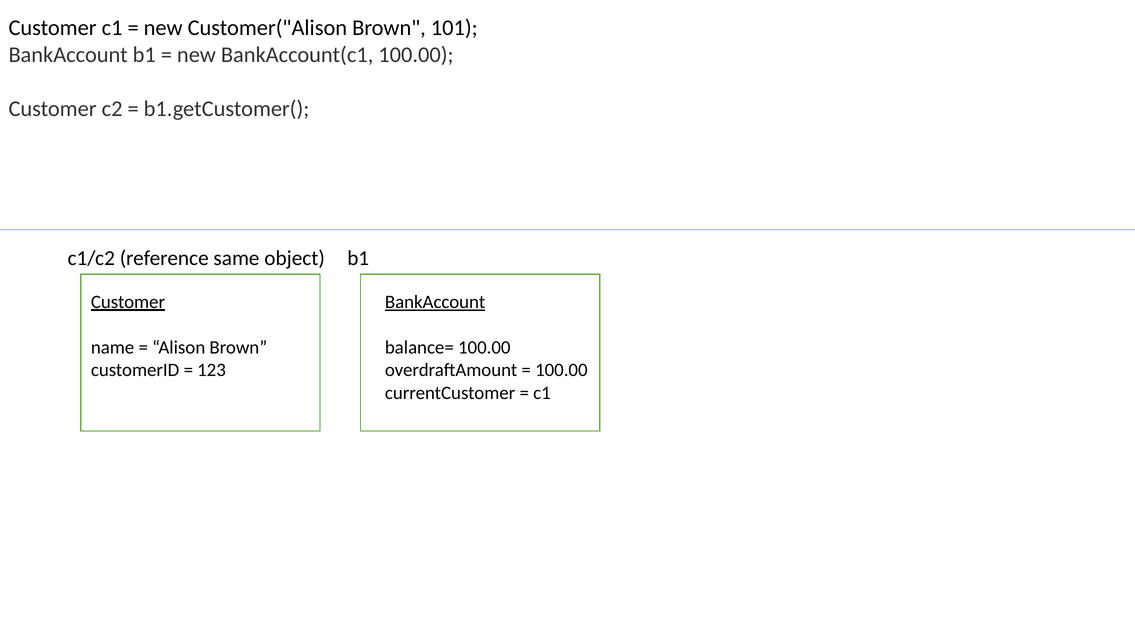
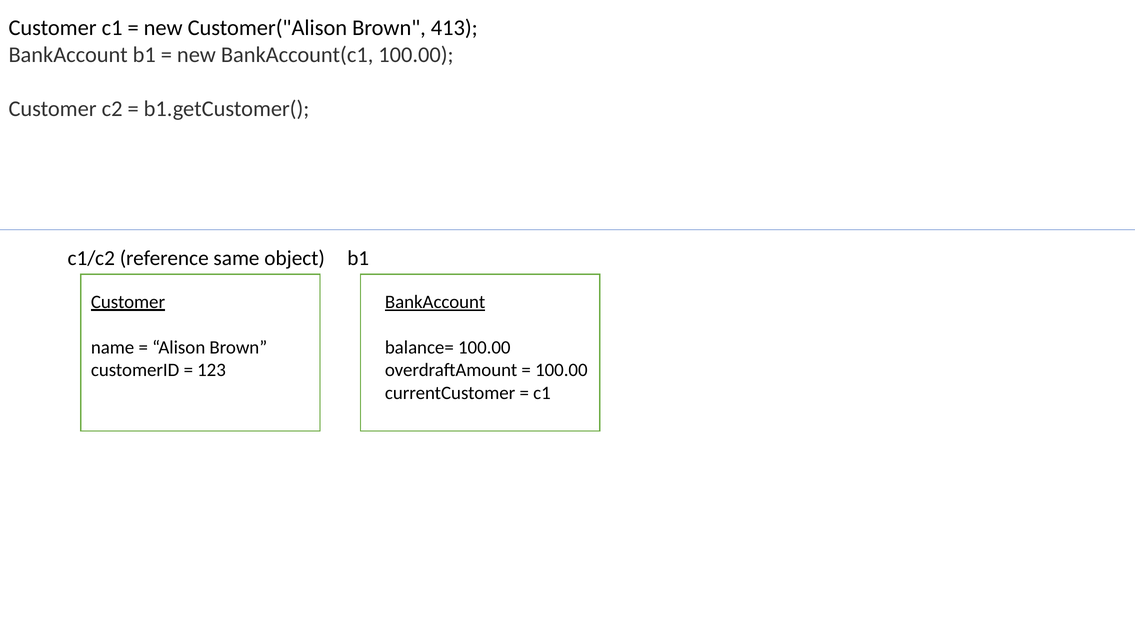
101: 101 -> 413
